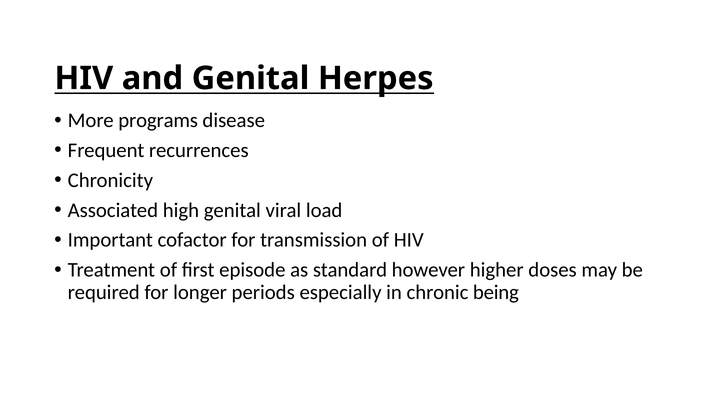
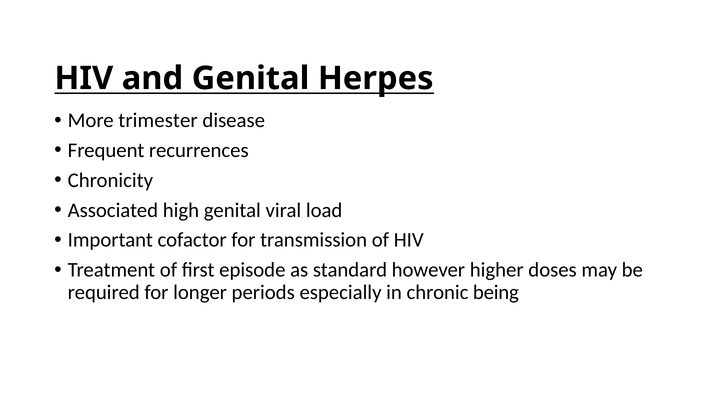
programs: programs -> trimester
